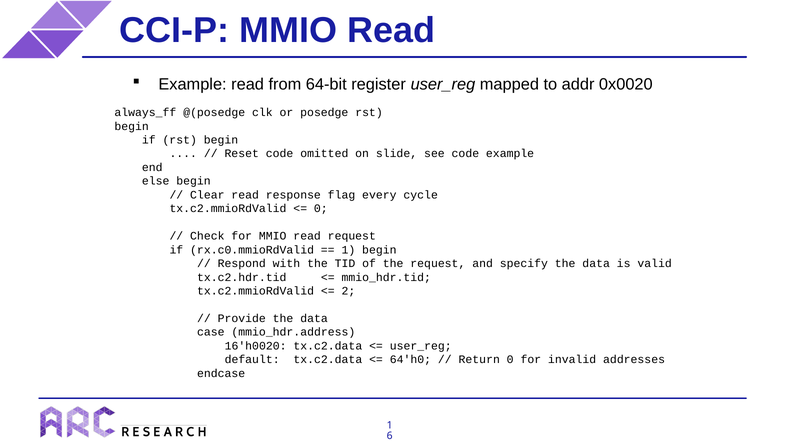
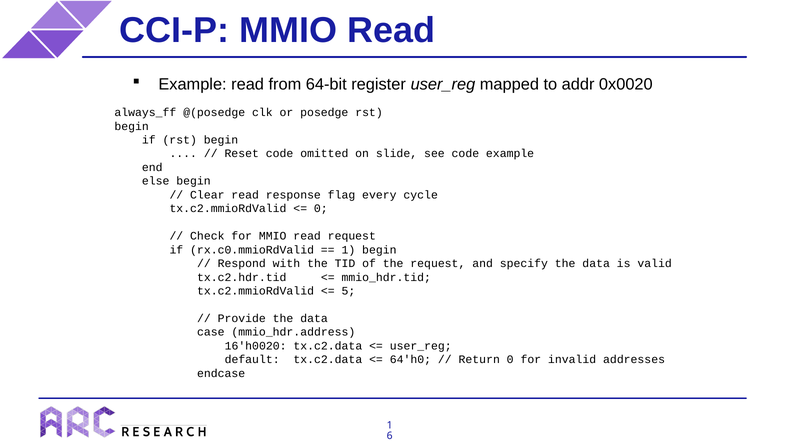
2: 2 -> 5
